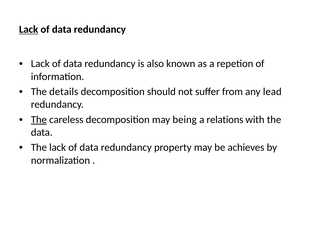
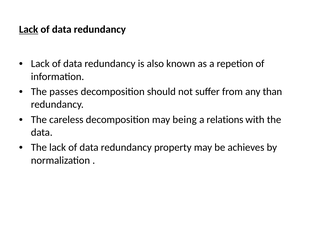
details: details -> passes
lead: lead -> than
The at (39, 119) underline: present -> none
